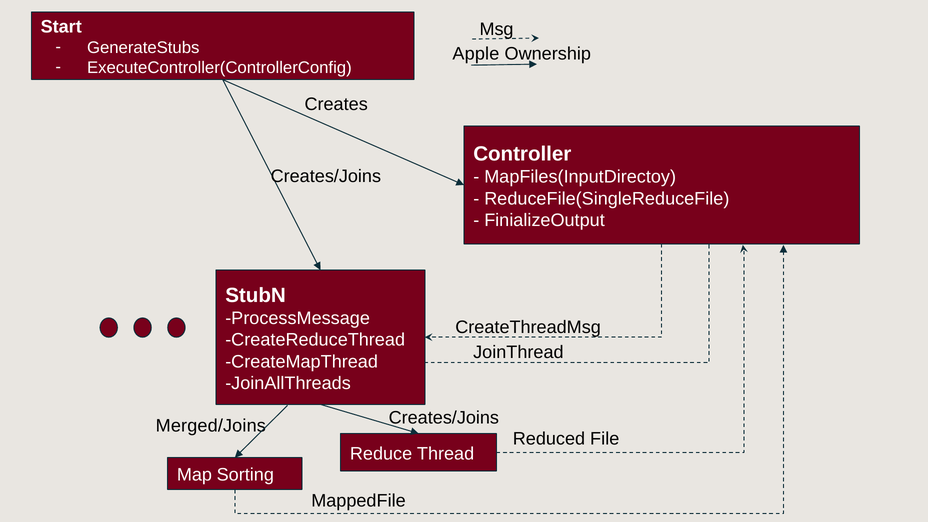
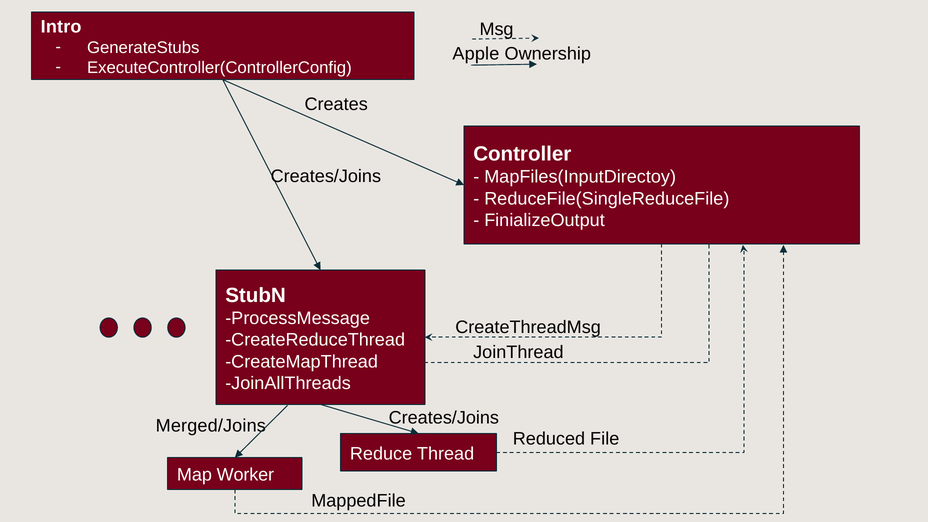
Start: Start -> Intro
Sorting: Sorting -> Worker
